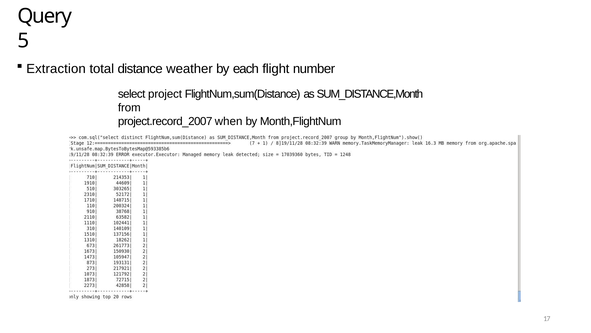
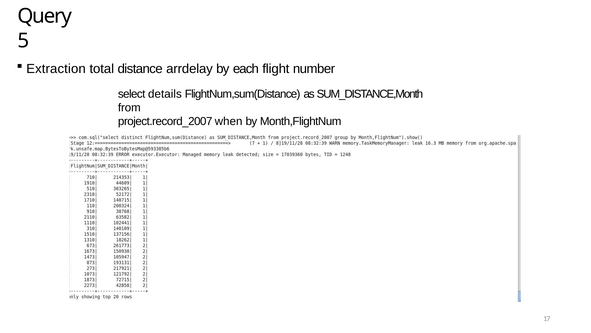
weather: weather -> arrdelay
project: project -> details
